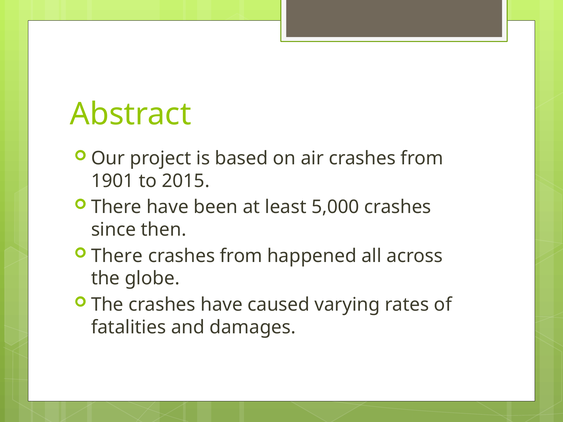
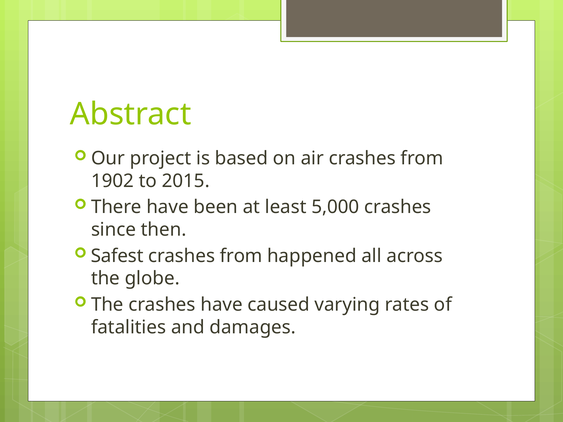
1901: 1901 -> 1902
There at (117, 256): There -> Safest
